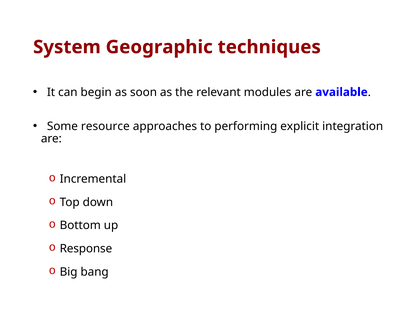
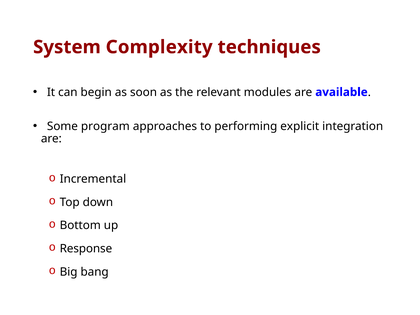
Geographic: Geographic -> Complexity
resource: resource -> program
